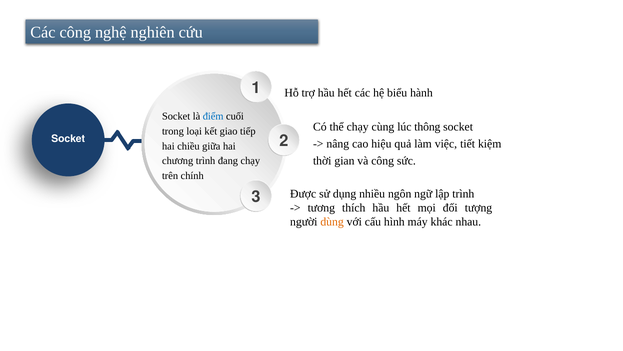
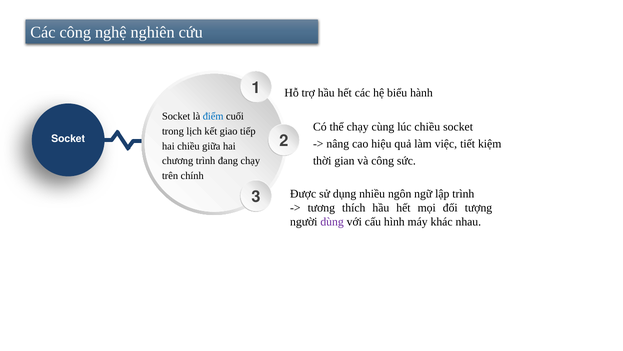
lúc thông: thông -> chiều
loại: loại -> lịch
dùng colour: orange -> purple
